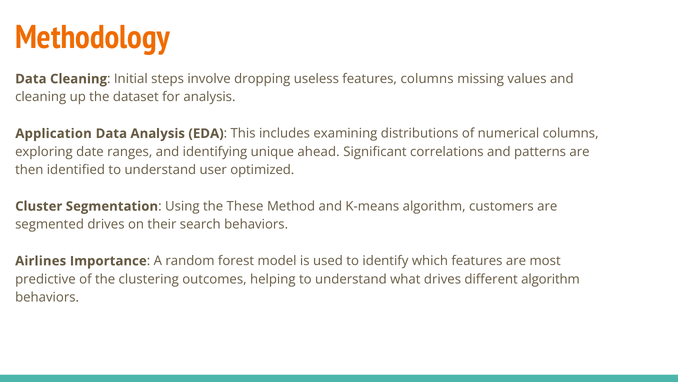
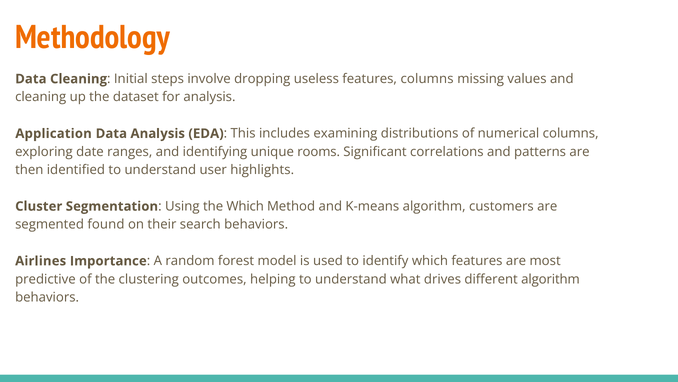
ahead: ahead -> rooms
optimized: optimized -> highlights
the These: These -> Which
segmented drives: drives -> found
